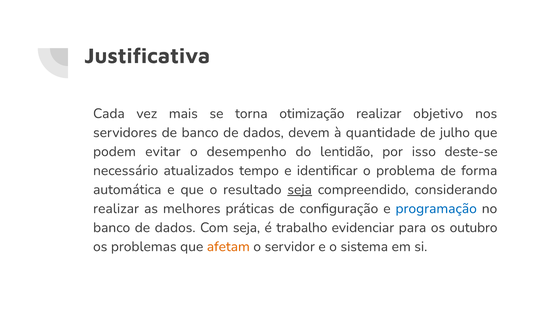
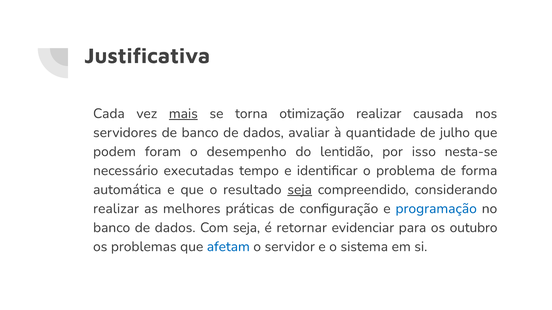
mais underline: none -> present
objetivo: objetivo -> causada
devem: devem -> avaliar
evitar: evitar -> foram
deste-se: deste-se -> nesta-se
atualizados: atualizados -> executadas
trabalho: trabalho -> retornar
afetam colour: orange -> blue
